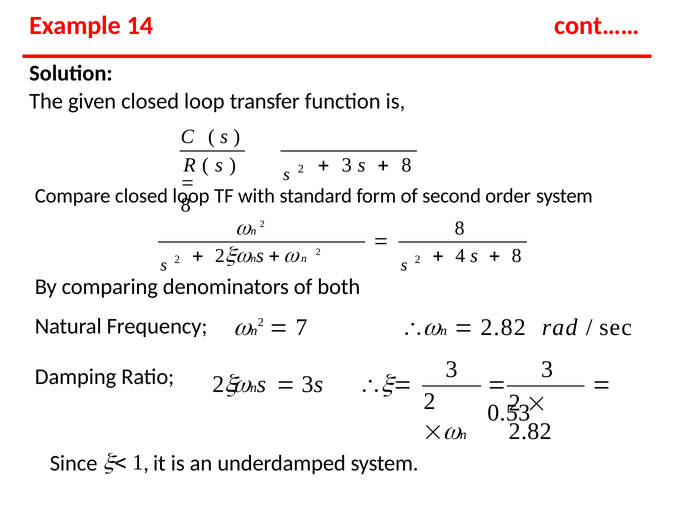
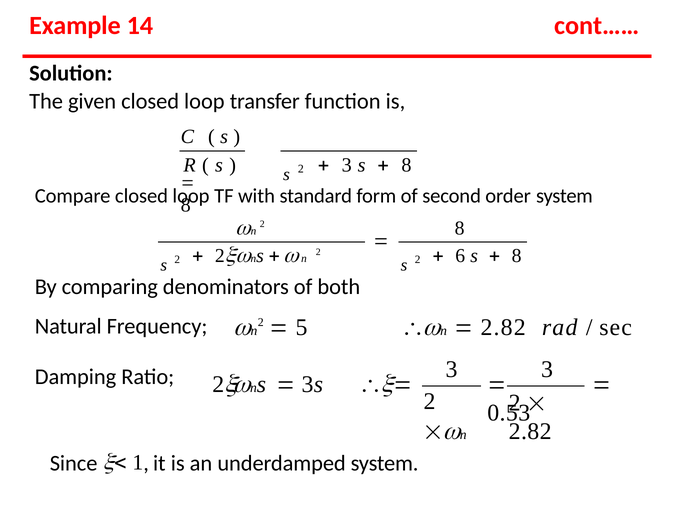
4: 4 -> 6
7: 7 -> 5
